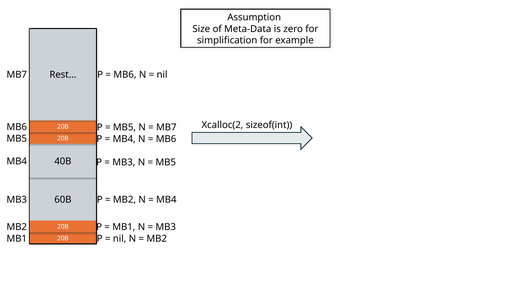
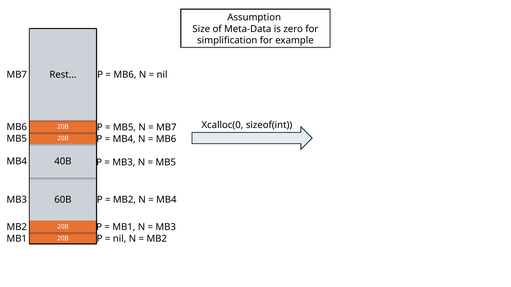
Xcalloc(2: Xcalloc(2 -> Xcalloc(0
